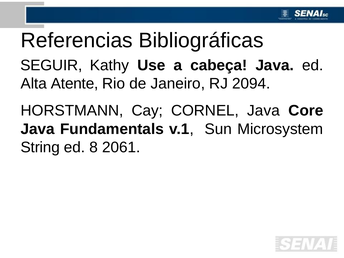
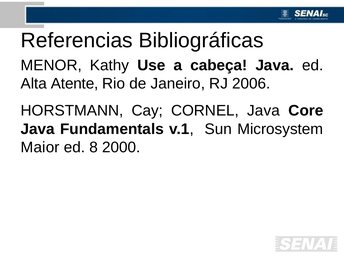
SEGUIR: SEGUIR -> MENOR
2094: 2094 -> 2006
String: String -> Maior
2061: 2061 -> 2000
